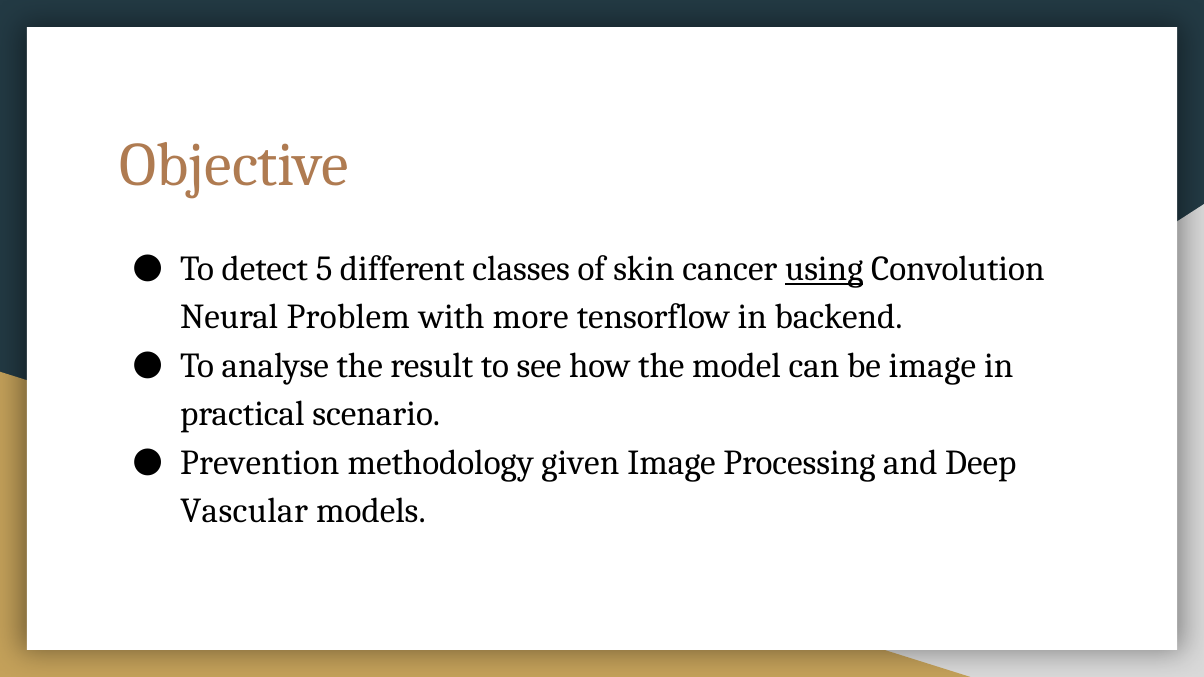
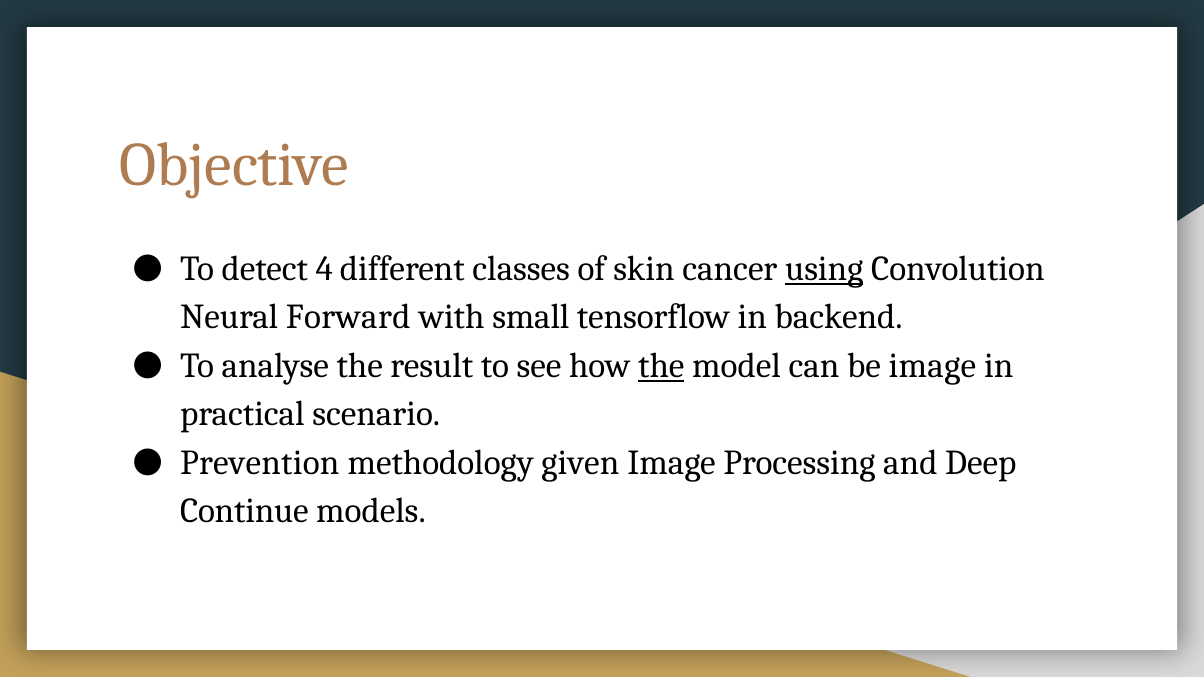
5: 5 -> 4
Problem: Problem -> Forward
more: more -> small
the at (661, 366) underline: none -> present
Vascular: Vascular -> Continue
